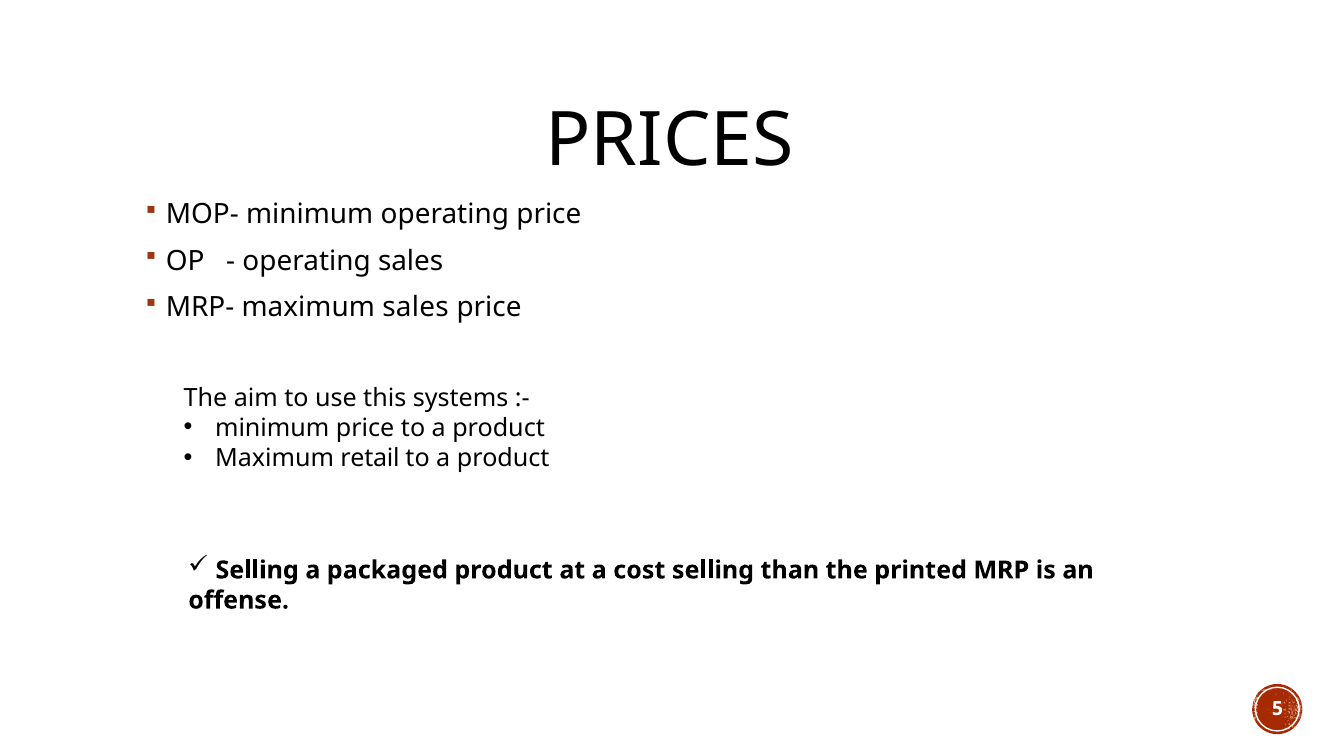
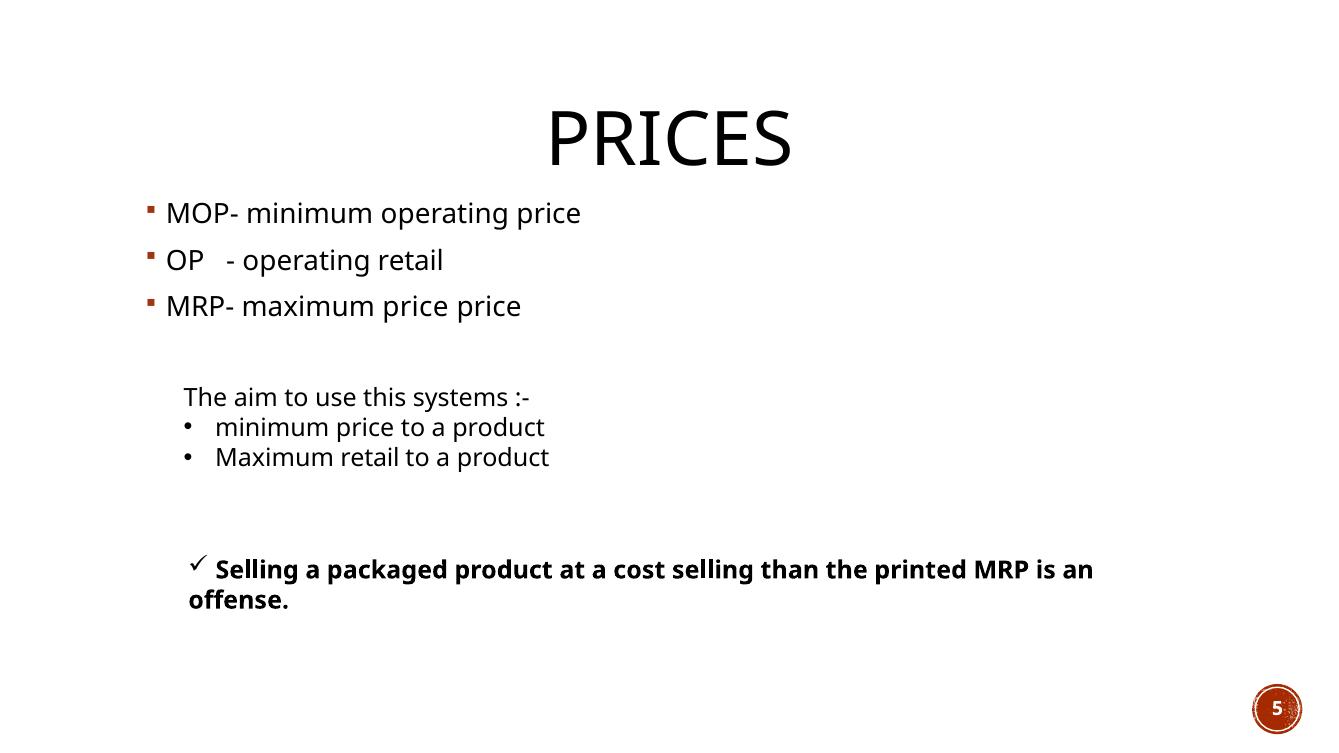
operating sales: sales -> retail
maximum sales: sales -> price
